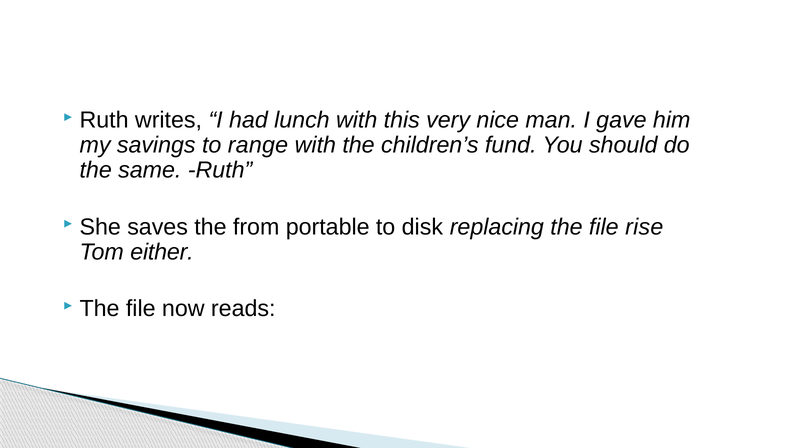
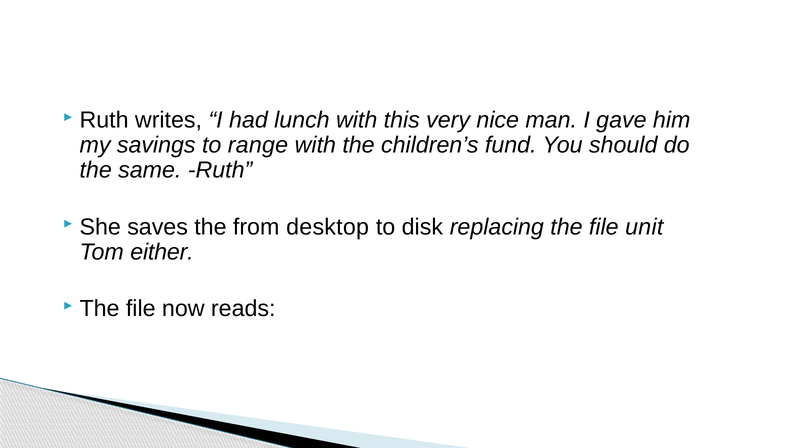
portable: portable -> desktop
rise: rise -> unit
